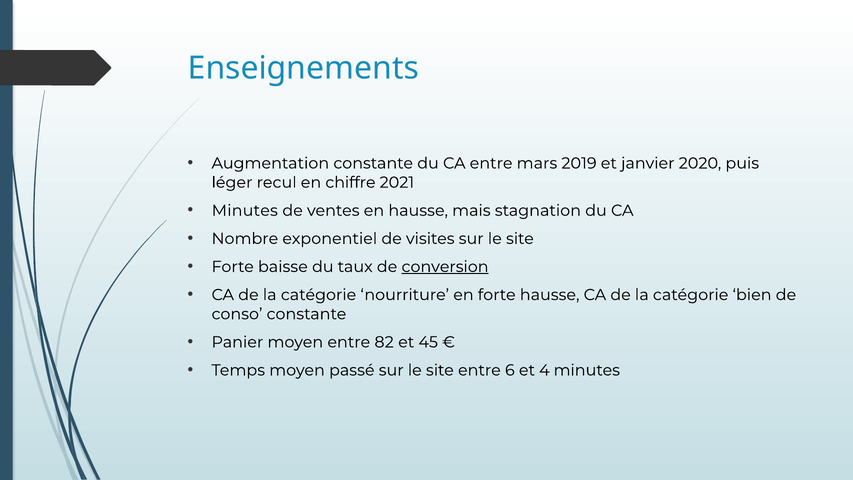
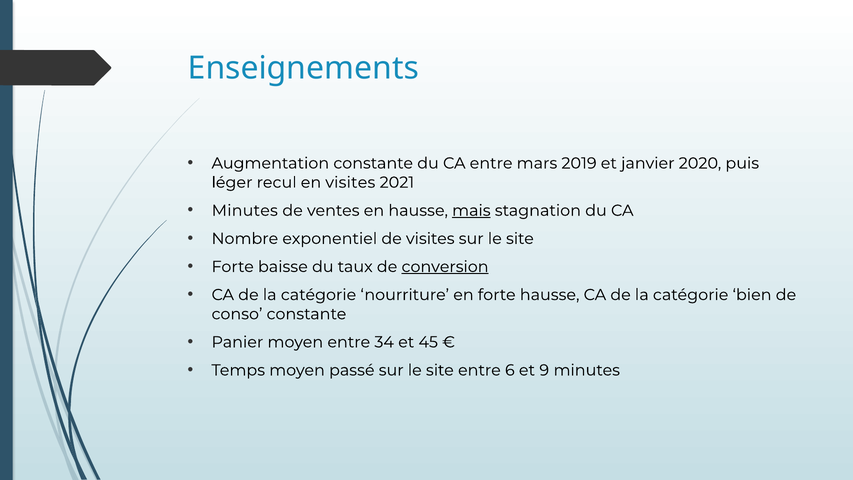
en chiffre: chiffre -> visites
mais underline: none -> present
82: 82 -> 34
4: 4 -> 9
